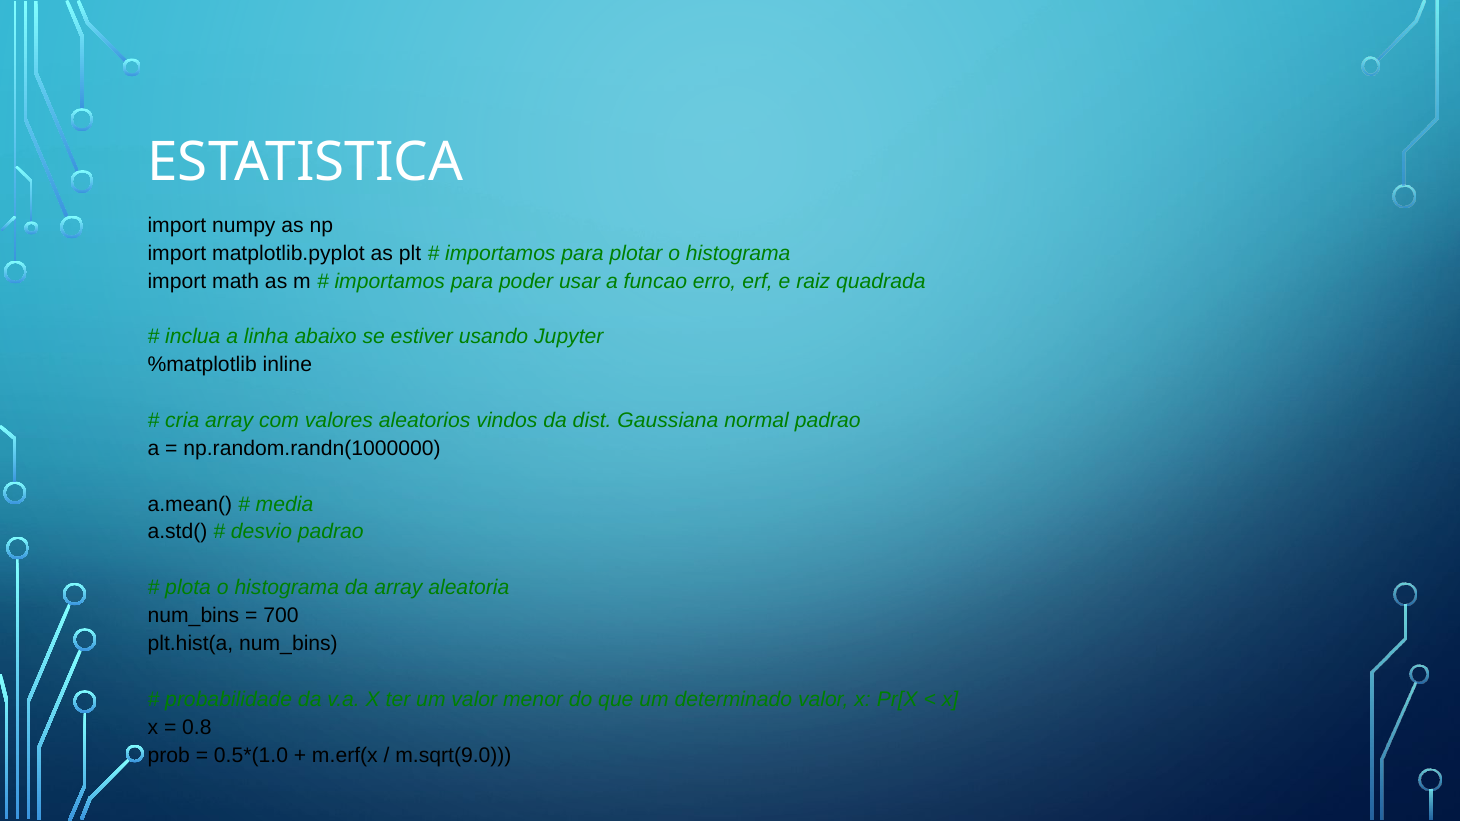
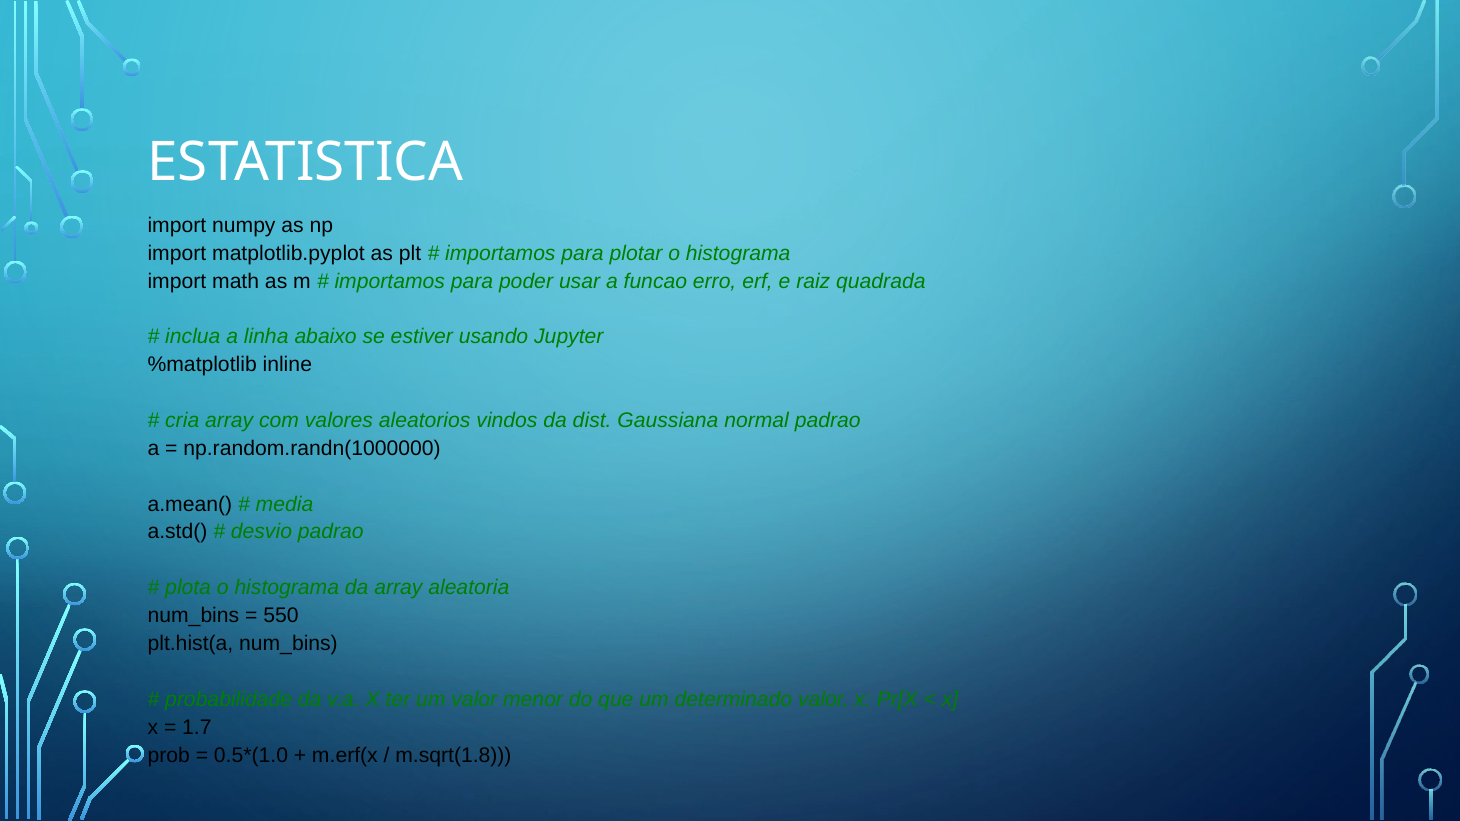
700: 700 -> 550
0.8: 0.8 -> 1.7
m.sqrt(9.0: m.sqrt(9.0 -> m.sqrt(1.8
